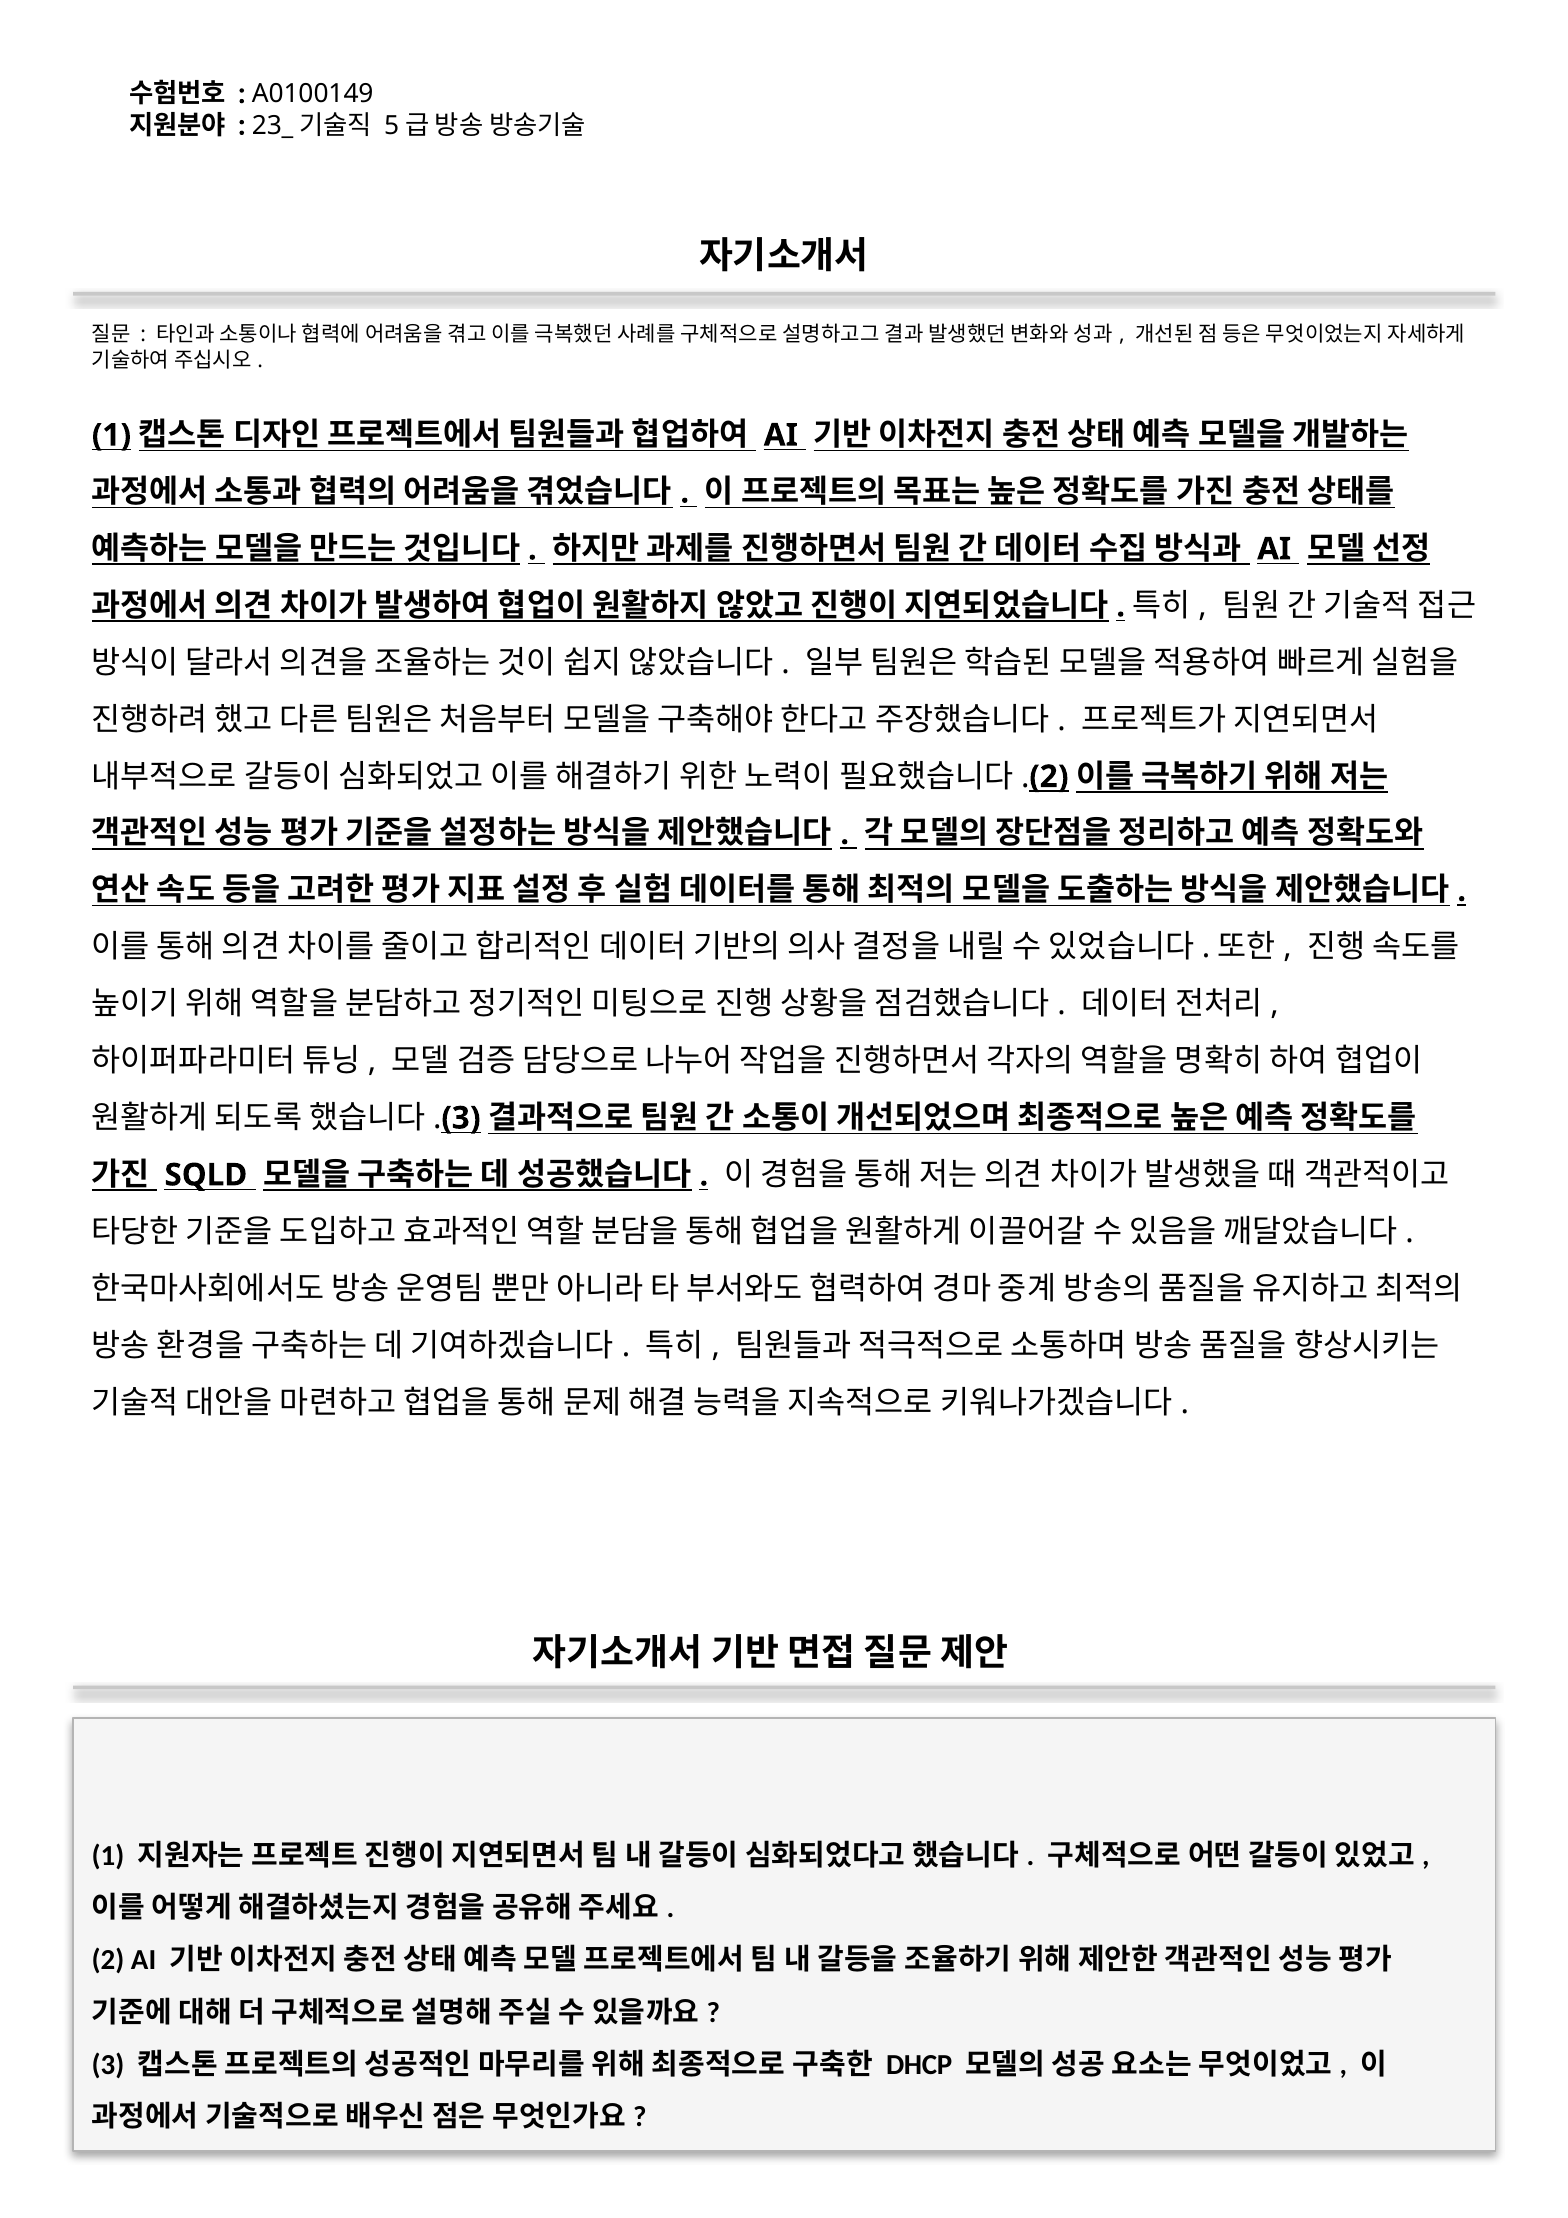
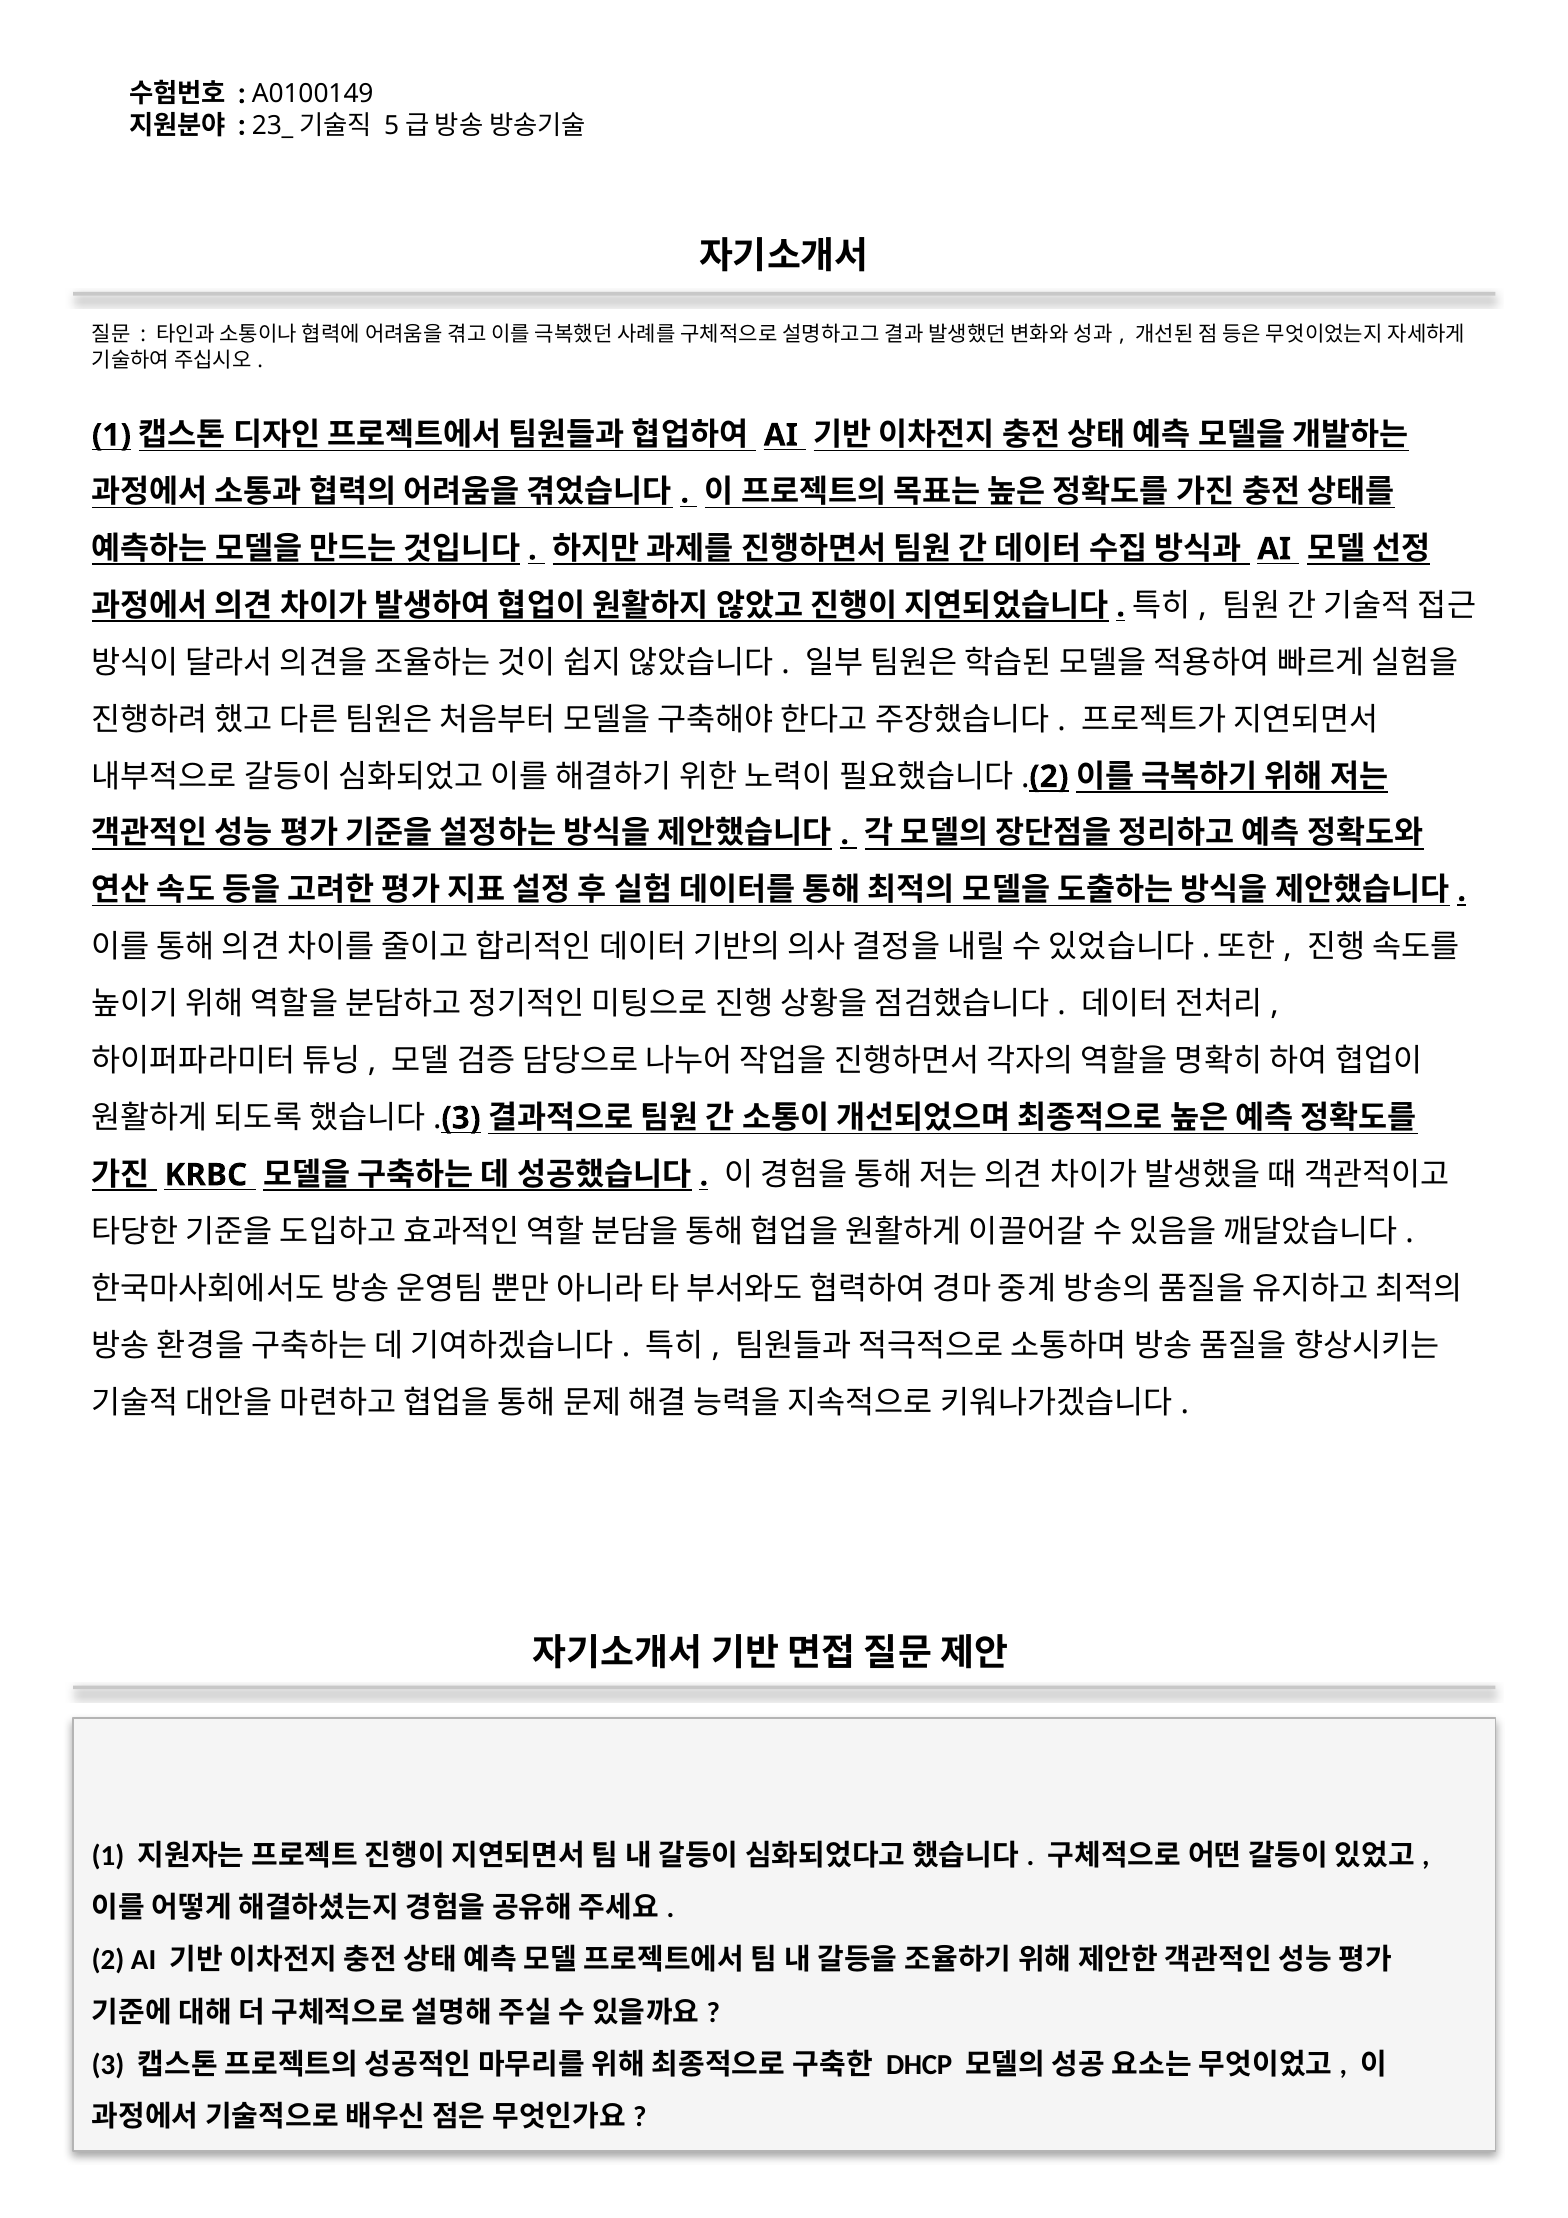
SQLD: SQLD -> KRBC
